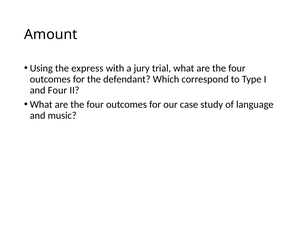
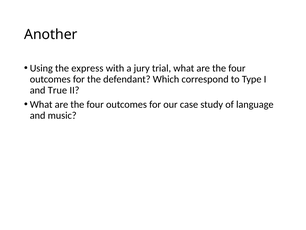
Amount: Amount -> Another
and Four: Four -> True
